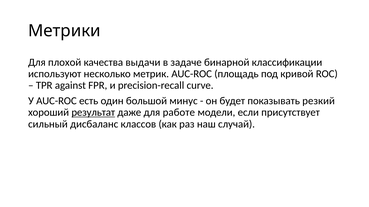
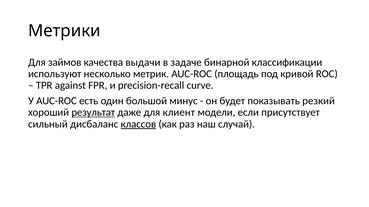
плохой: плохой -> займов
работе: работе -> клиент
классов underline: none -> present
